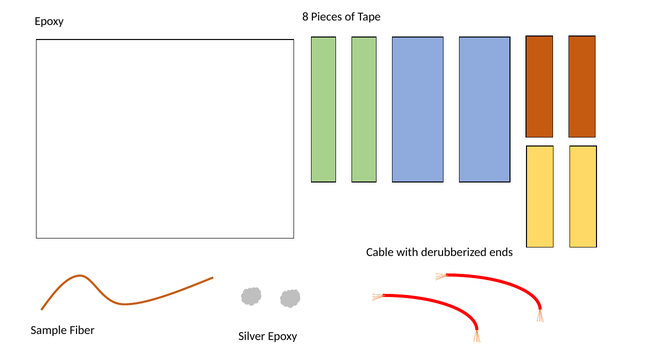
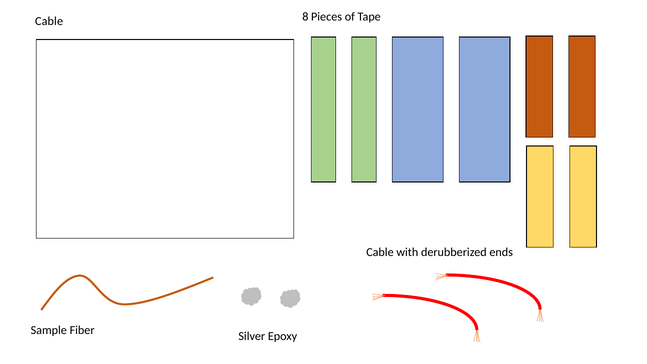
Epoxy at (49, 21): Epoxy -> Cable
